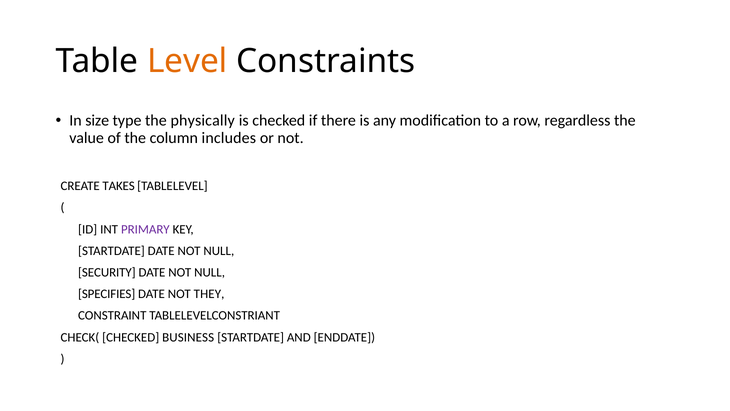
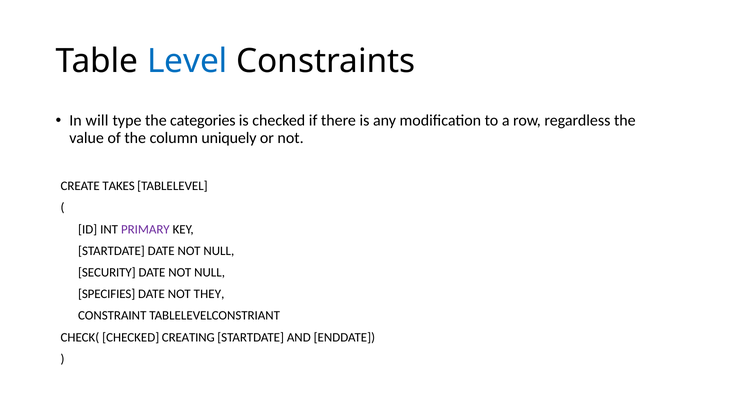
Level colour: orange -> blue
size: size -> will
physically: physically -> categories
includes: includes -> uniquely
BUSINESS: BUSINESS -> CREATING
